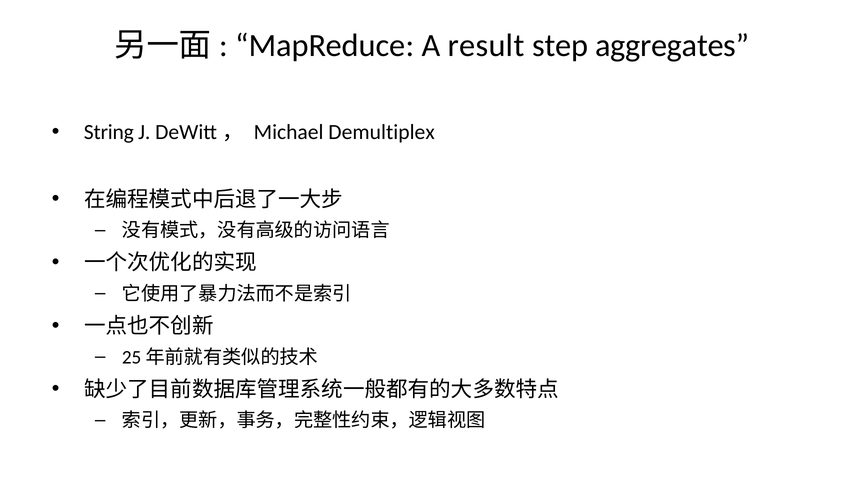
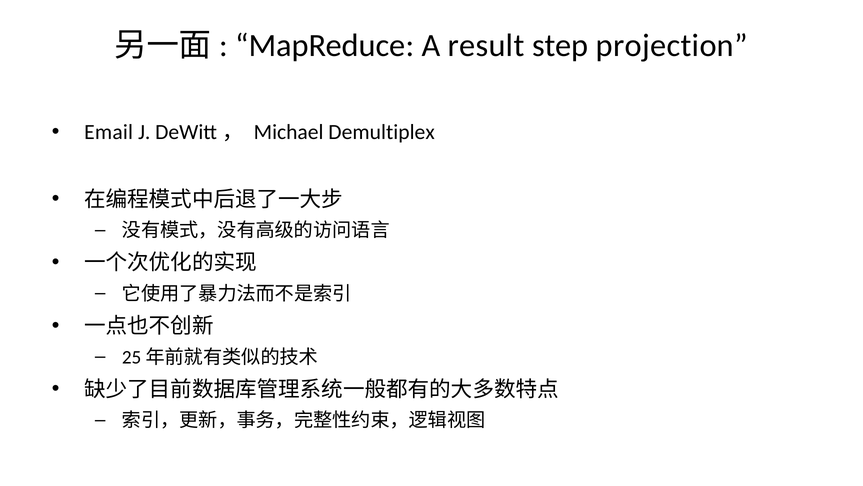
aggregates: aggregates -> projection
String: String -> Email
